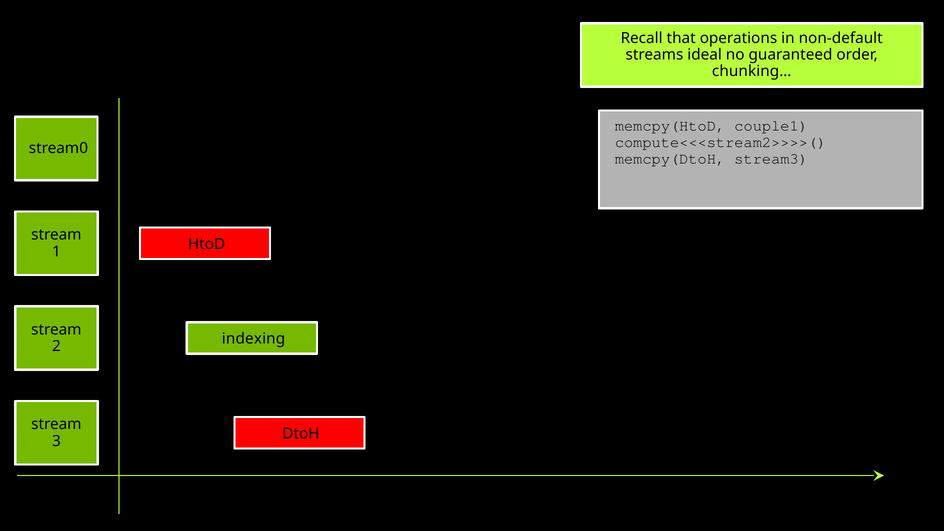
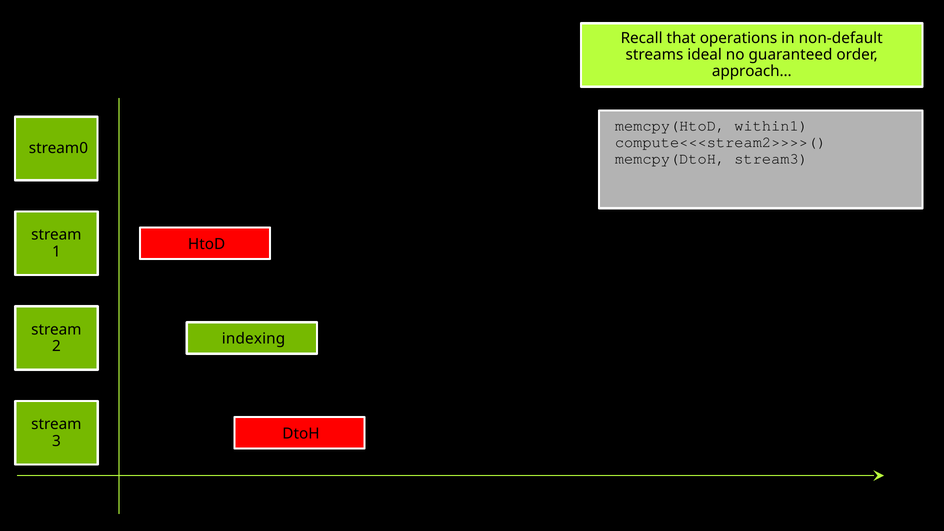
chunking…: chunking… -> approach…
couple1: couple1 -> within1
